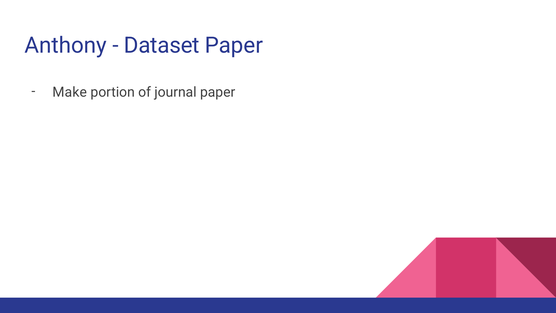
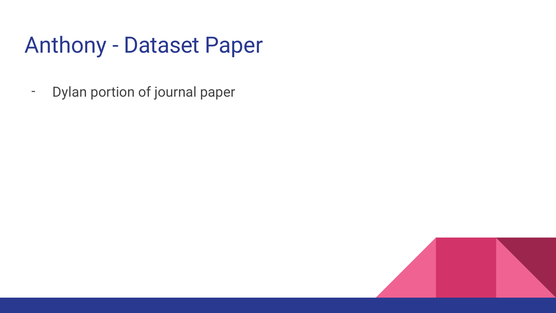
Make: Make -> Dylan
